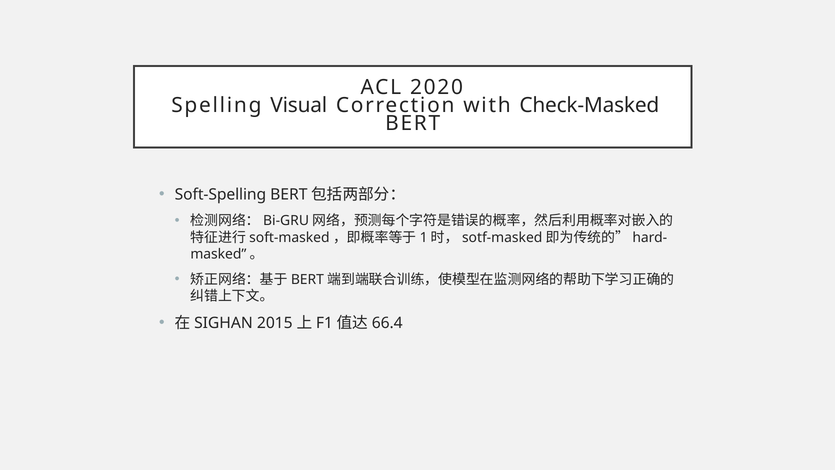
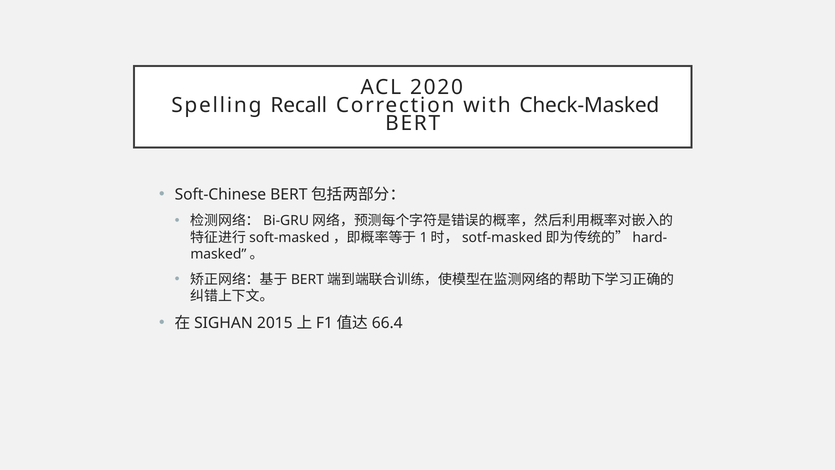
Visual: Visual -> Recall
Soft-Spelling: Soft-Spelling -> Soft-Chinese
